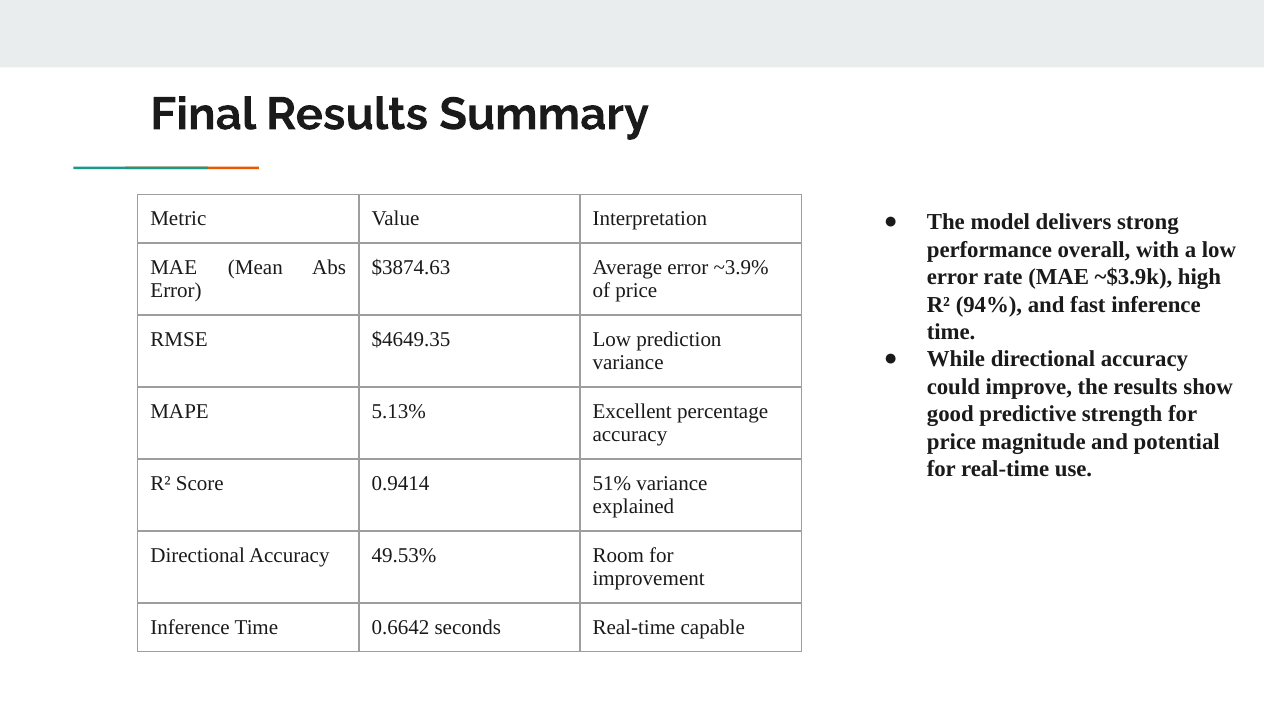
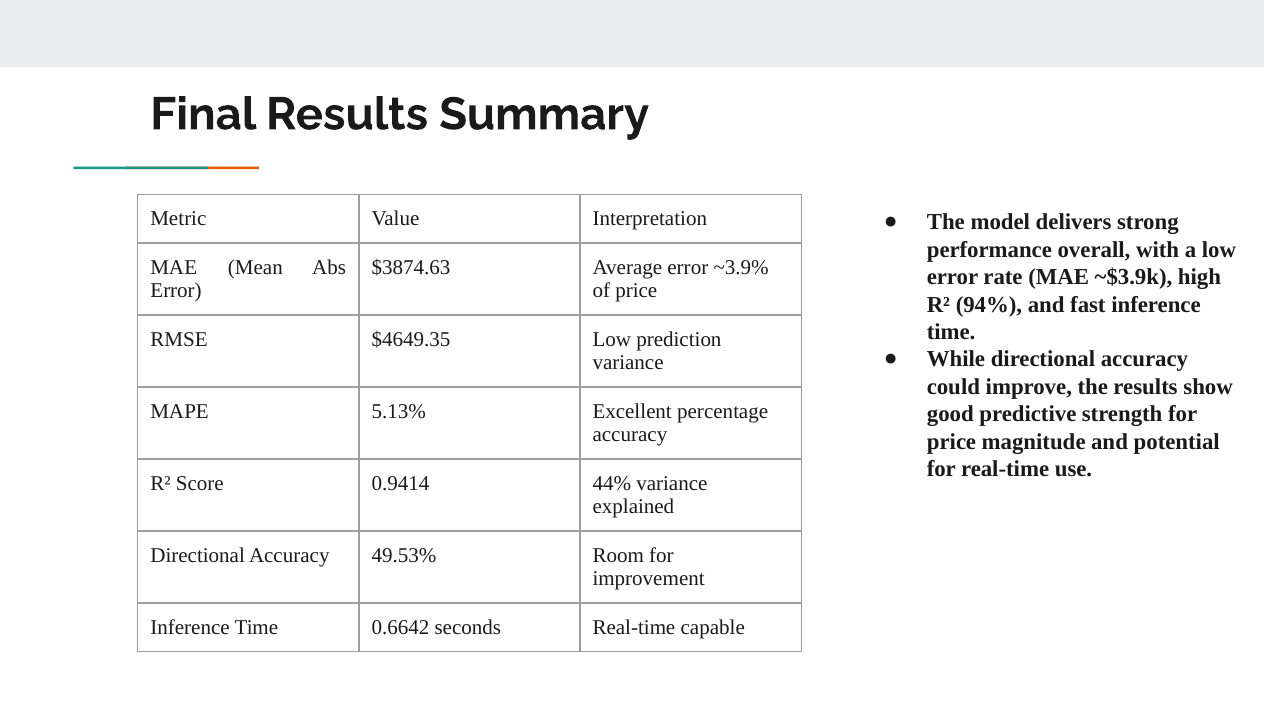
51%: 51% -> 44%
